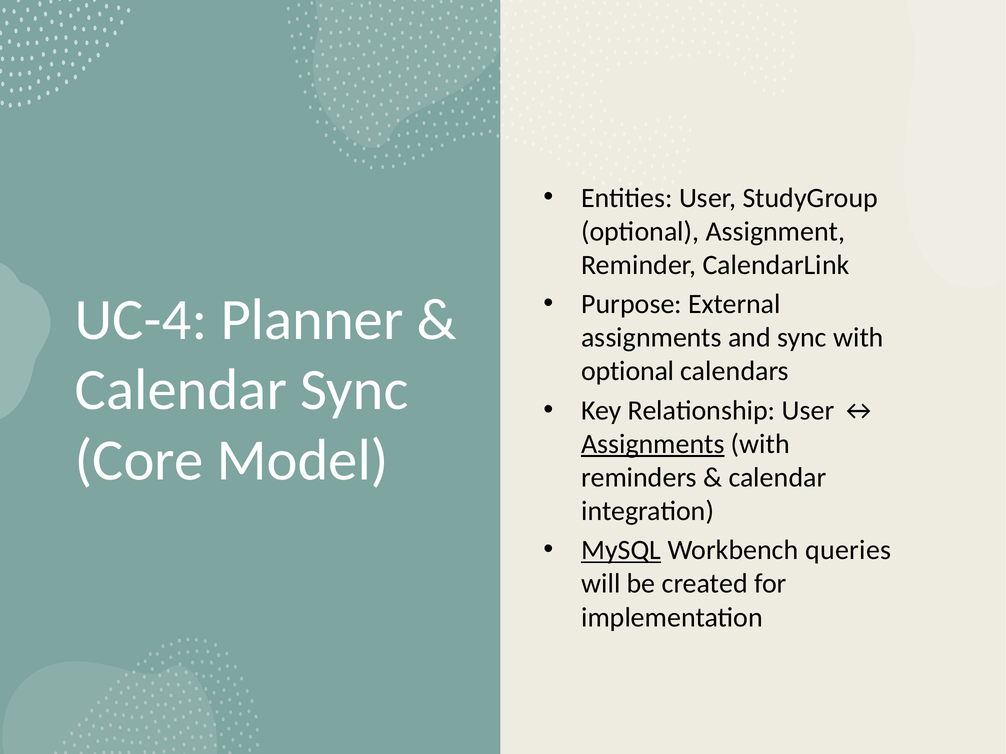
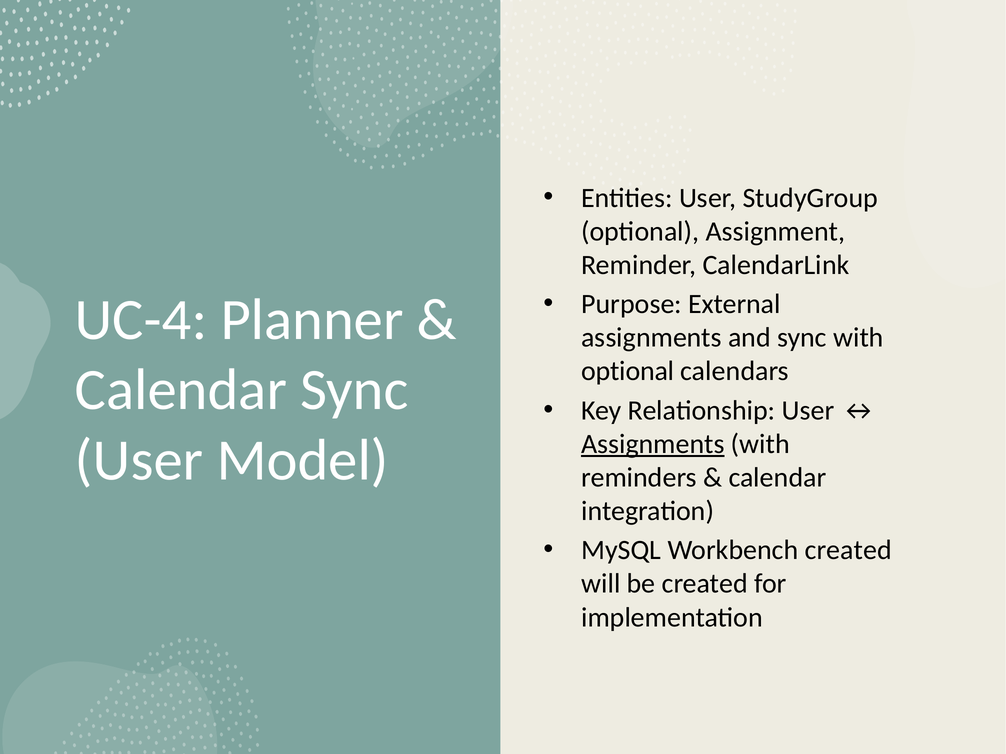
Core at (139, 461): Core -> User
MySQL underline: present -> none
Workbench queries: queries -> created
